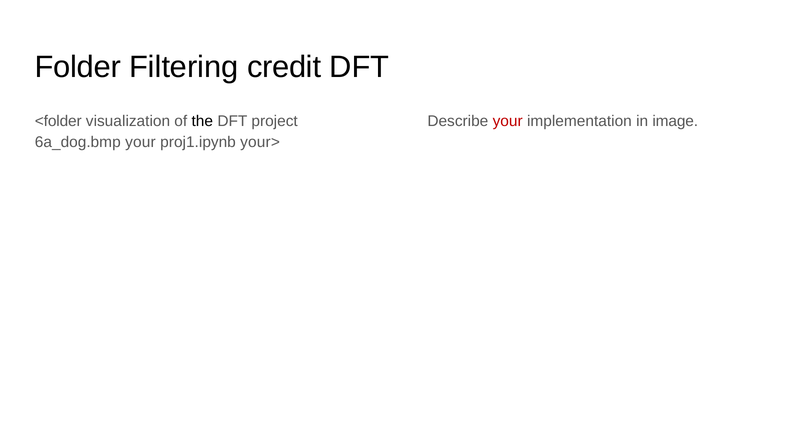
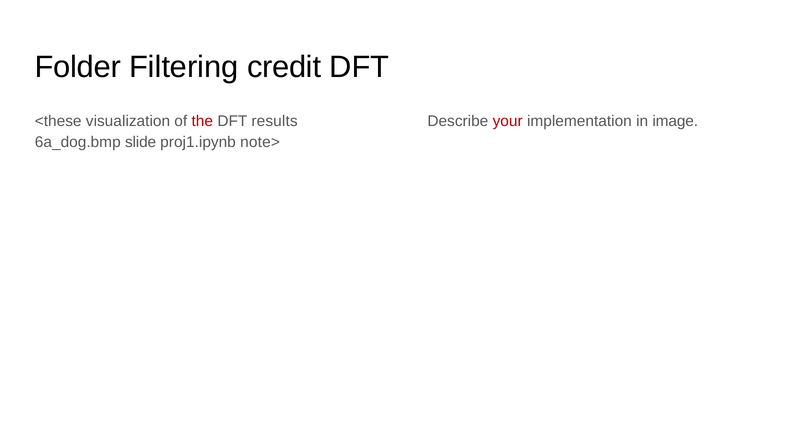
<folder: <folder -> <these
the colour: black -> red
project: project -> results
6a_dog.bmp your: your -> slide
your>: your> -> note>
